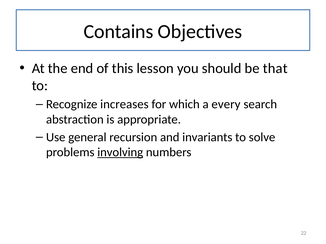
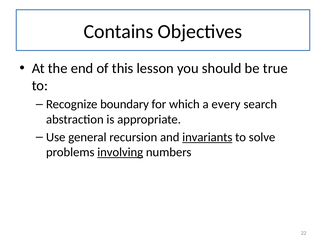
that: that -> true
increases: increases -> boundary
invariants underline: none -> present
